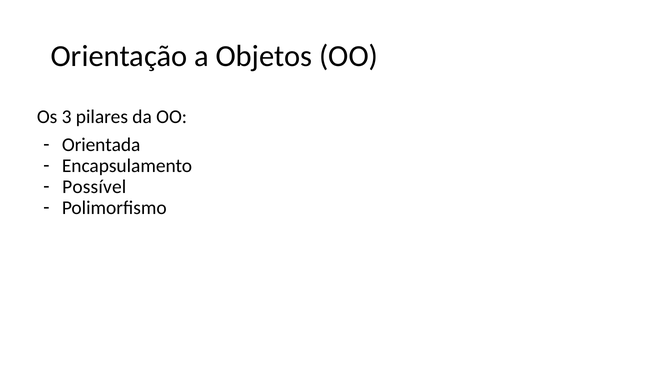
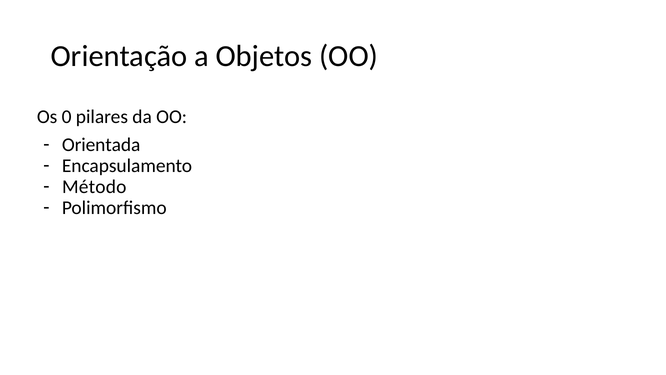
3: 3 -> 0
Possível: Possível -> Método
